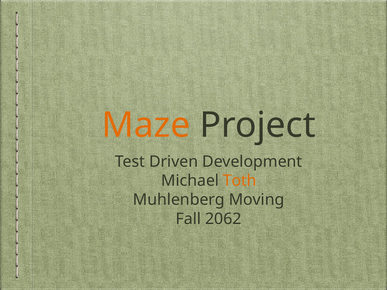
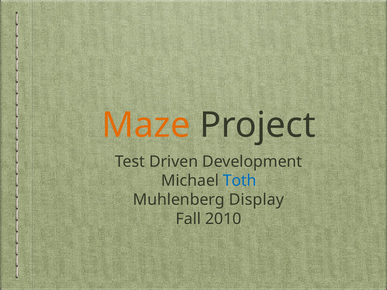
Toth colour: orange -> blue
Moving: Moving -> Display
2062: 2062 -> 2010
